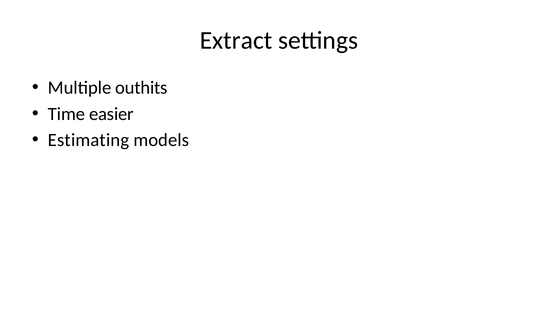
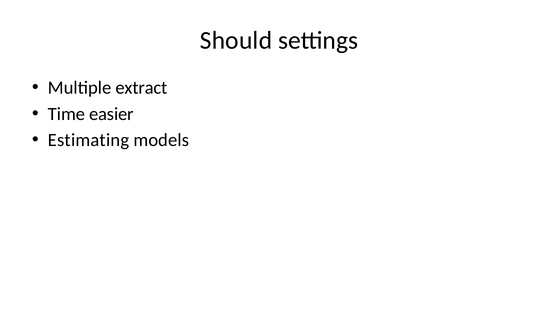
Extract: Extract -> Should
outhits: outhits -> extract
